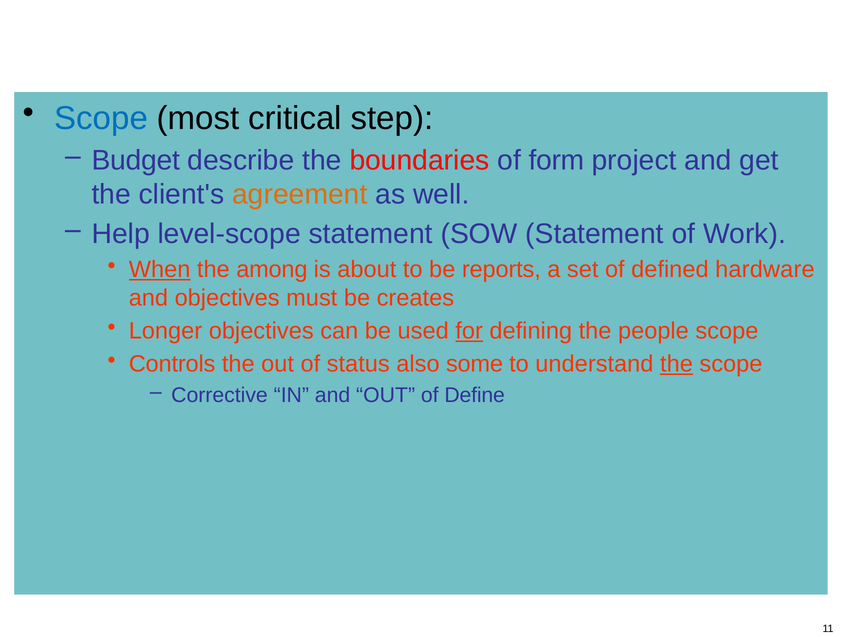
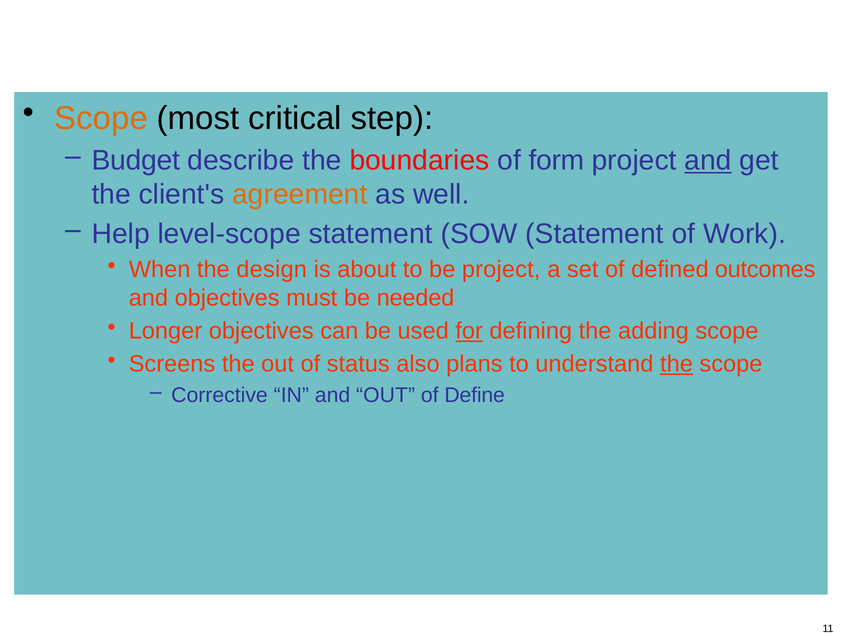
Scope at (101, 118) colour: blue -> orange
and at (708, 160) underline: none -> present
When underline: present -> none
among: among -> design
be reports: reports -> project
hardware: hardware -> outcomes
creates: creates -> needed
people: people -> adding
Controls: Controls -> Screens
some: some -> plans
